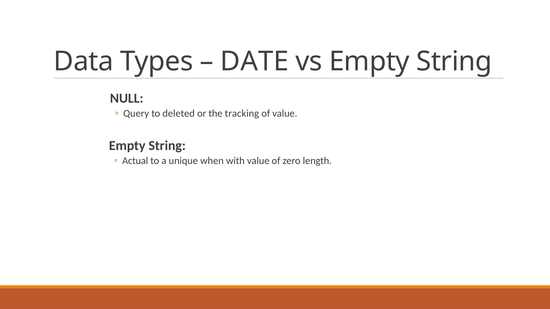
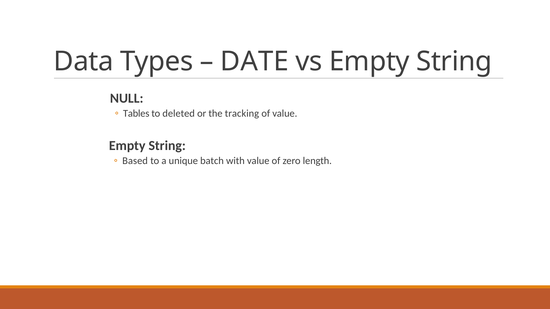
Query: Query -> Tables
Actual: Actual -> Based
when: when -> batch
